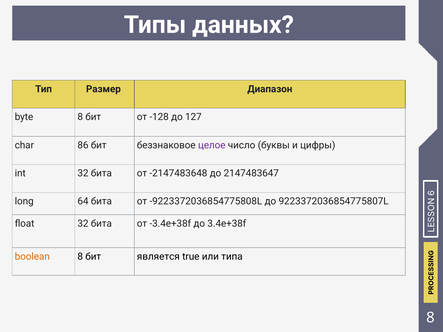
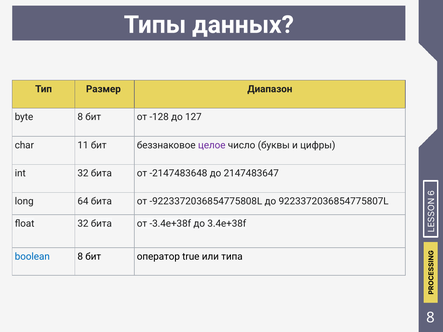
86: 86 -> 11
boolean colour: orange -> blue
является: является -> оператор
